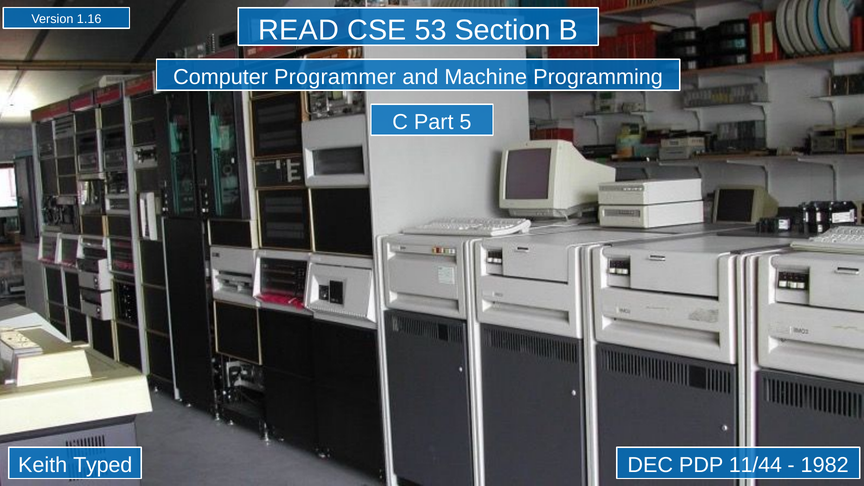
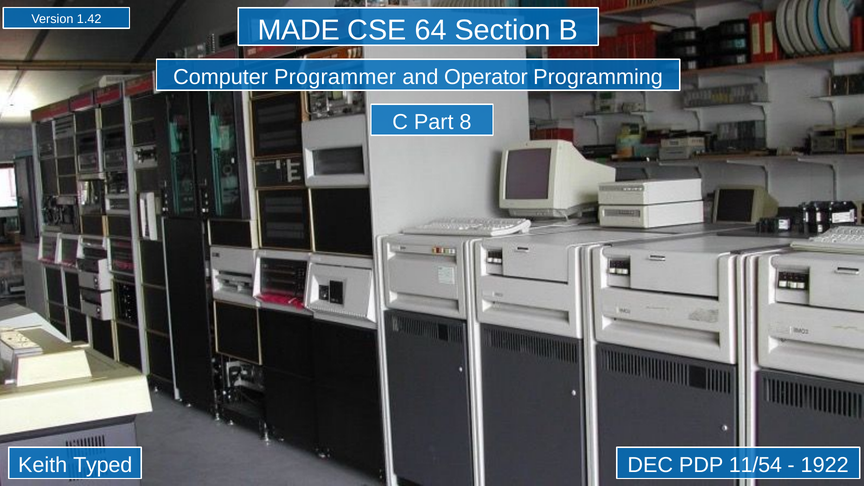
1.16: 1.16 -> 1.42
READ: READ -> MADE
53: 53 -> 64
Machine: Machine -> Operator
5: 5 -> 8
11/44: 11/44 -> 11/54
1982: 1982 -> 1922
